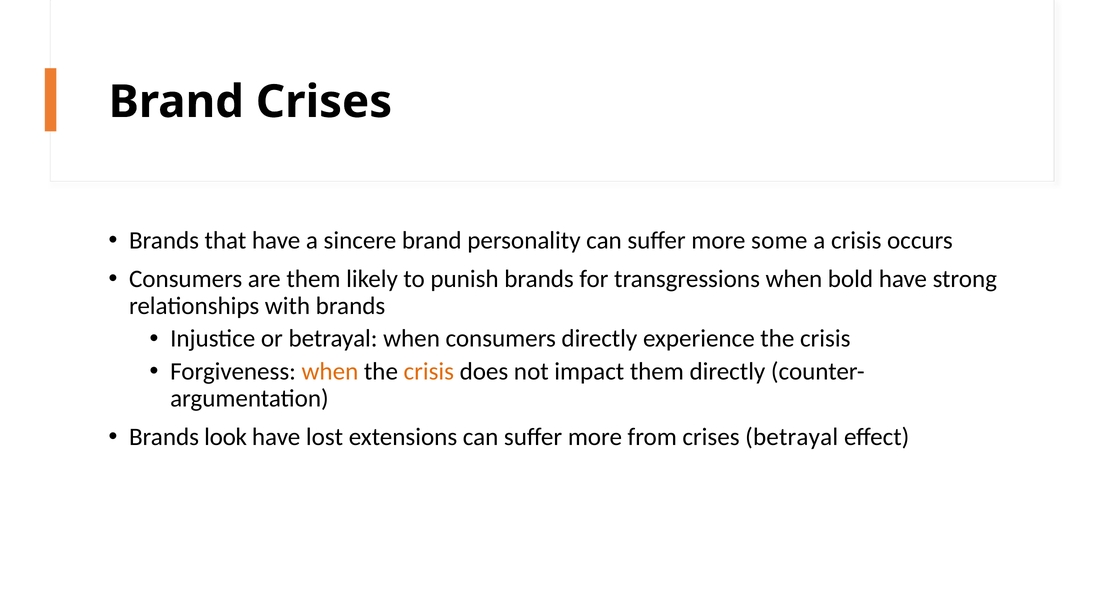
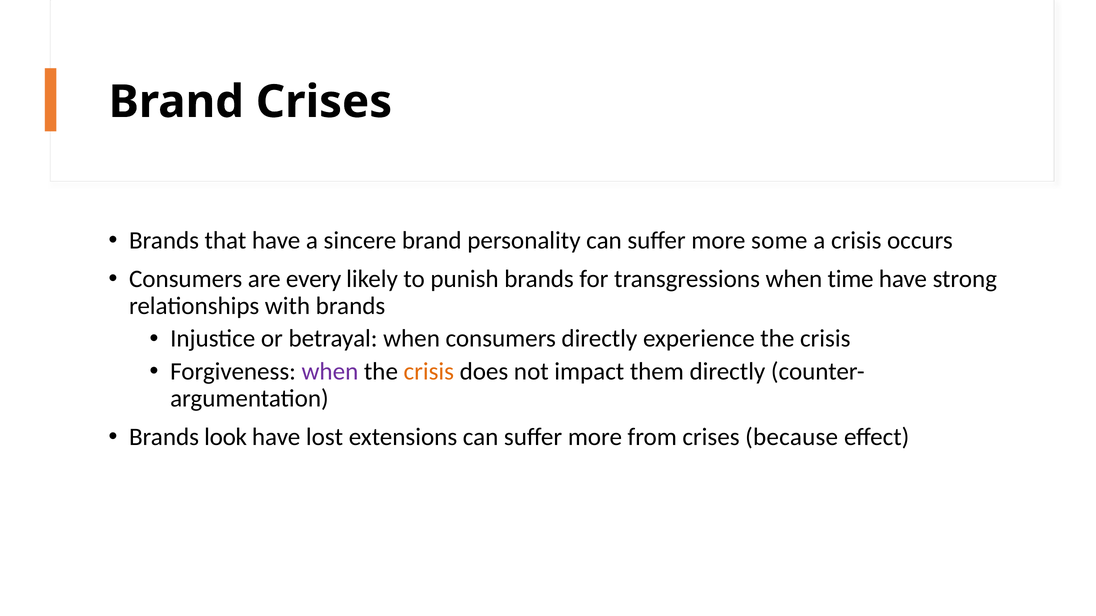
are them: them -> every
bold: bold -> time
when at (330, 372) colour: orange -> purple
crises betrayal: betrayal -> because
